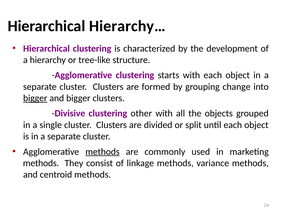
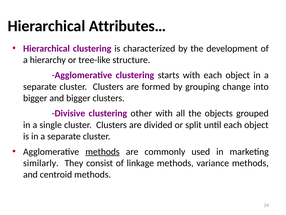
Hierarchy…: Hierarchy… -> Attributes…
bigger at (35, 98) underline: present -> none
methods at (41, 163): methods -> similarly
